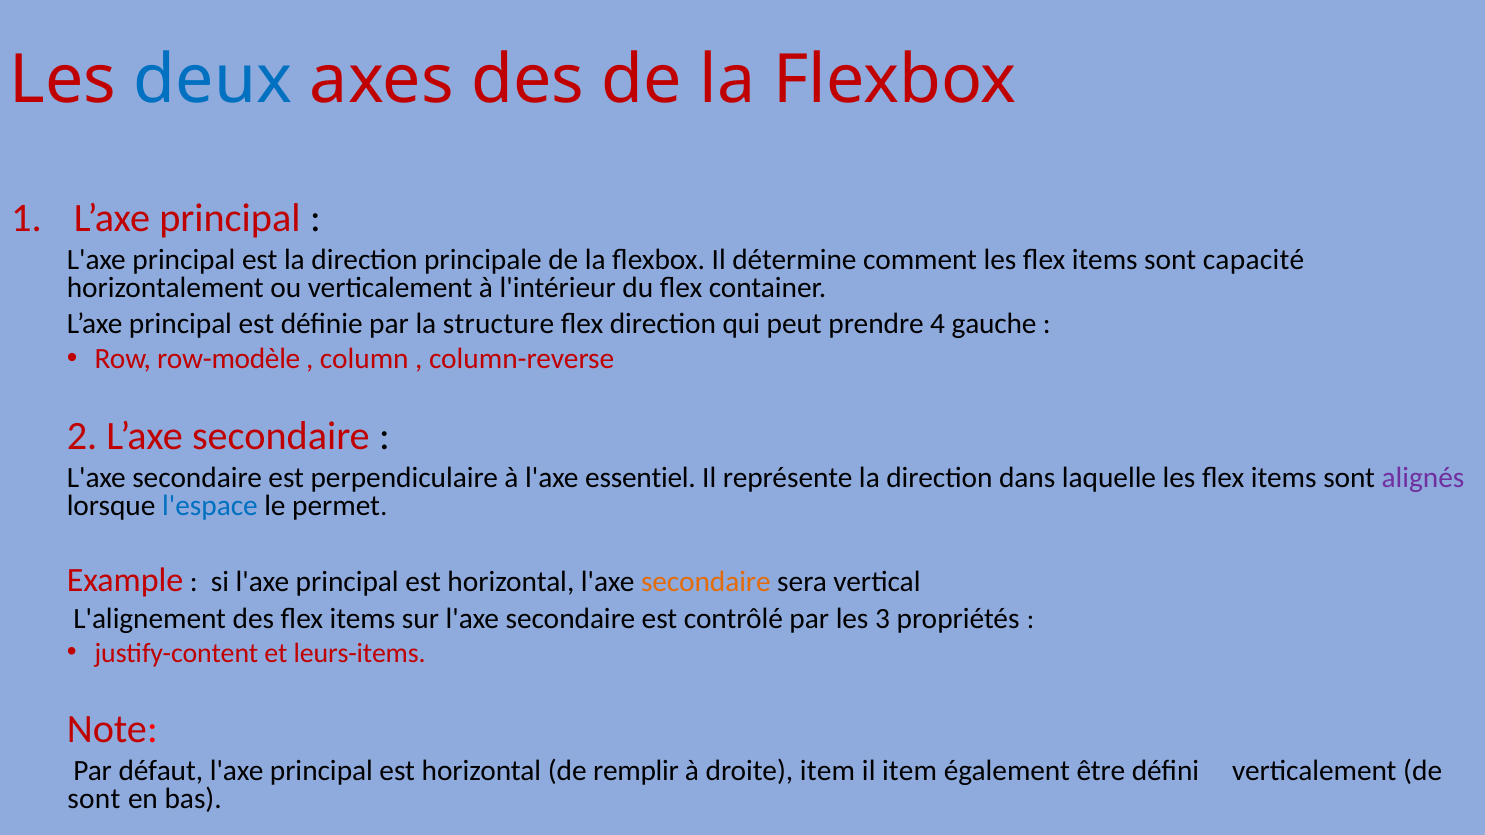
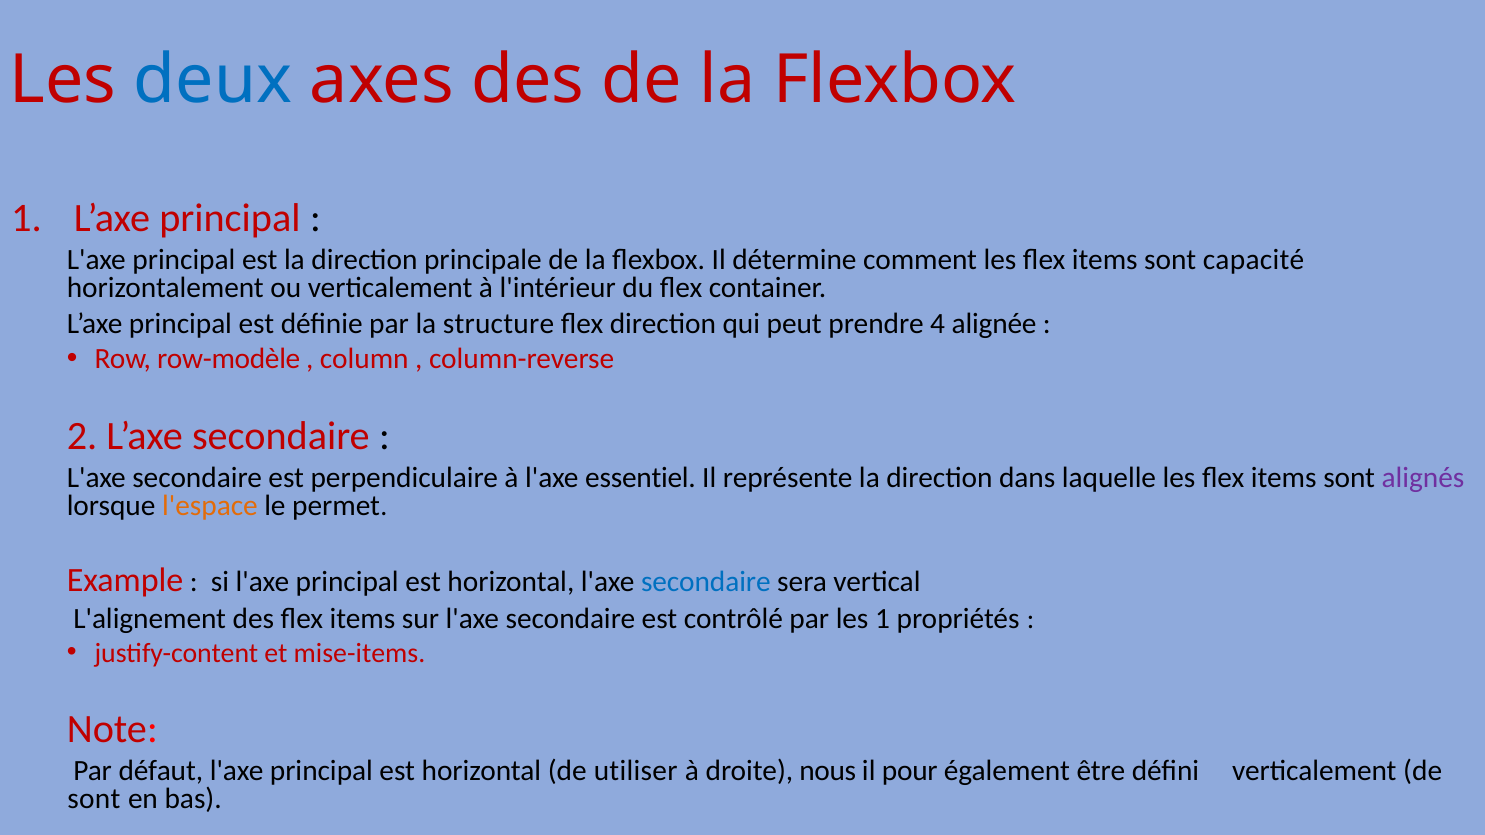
gauche: gauche -> alignée
l'espace colour: blue -> orange
secondaire at (706, 582) colour: orange -> blue
les 3: 3 -> 1
leurs-items: leurs-items -> mise-items
remplir: remplir -> utiliser
droite item: item -> nous
il item: item -> pour
